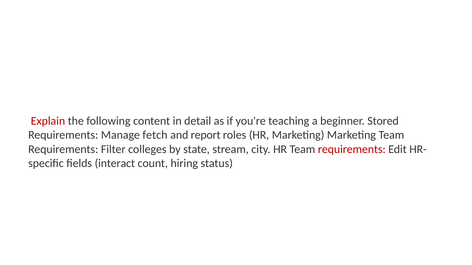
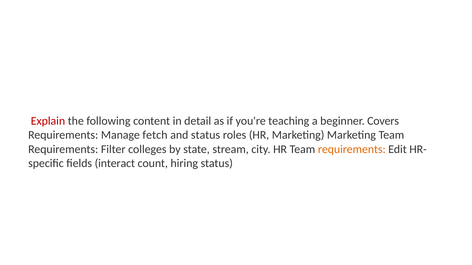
Stored: Stored -> Covers
and report: report -> status
requirements at (352, 149) colour: red -> orange
